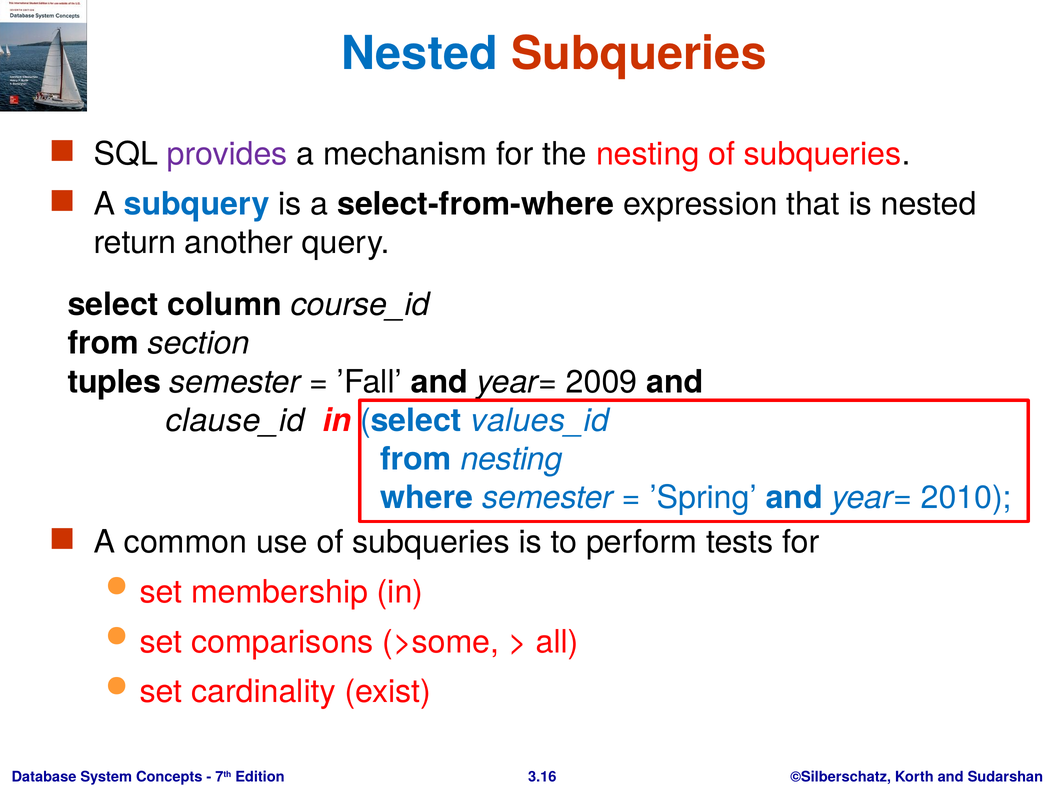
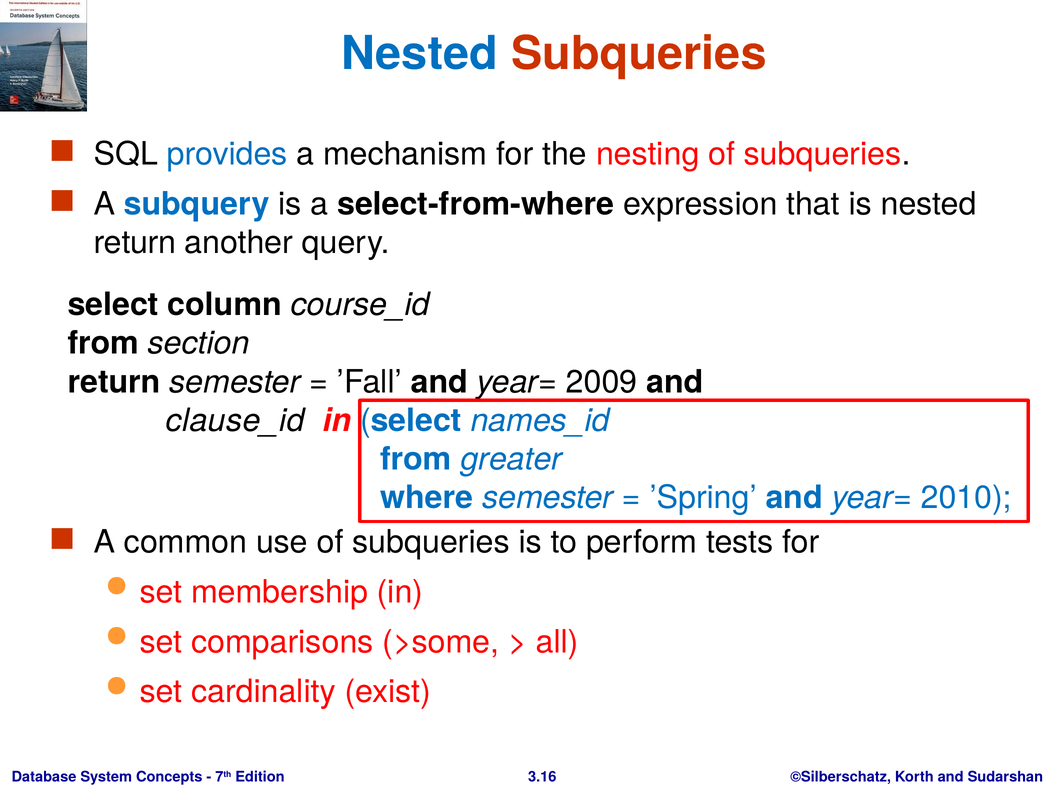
provides colour: purple -> blue
tuples at (114, 382): tuples -> return
values_id: values_id -> names_id
from nesting: nesting -> greater
